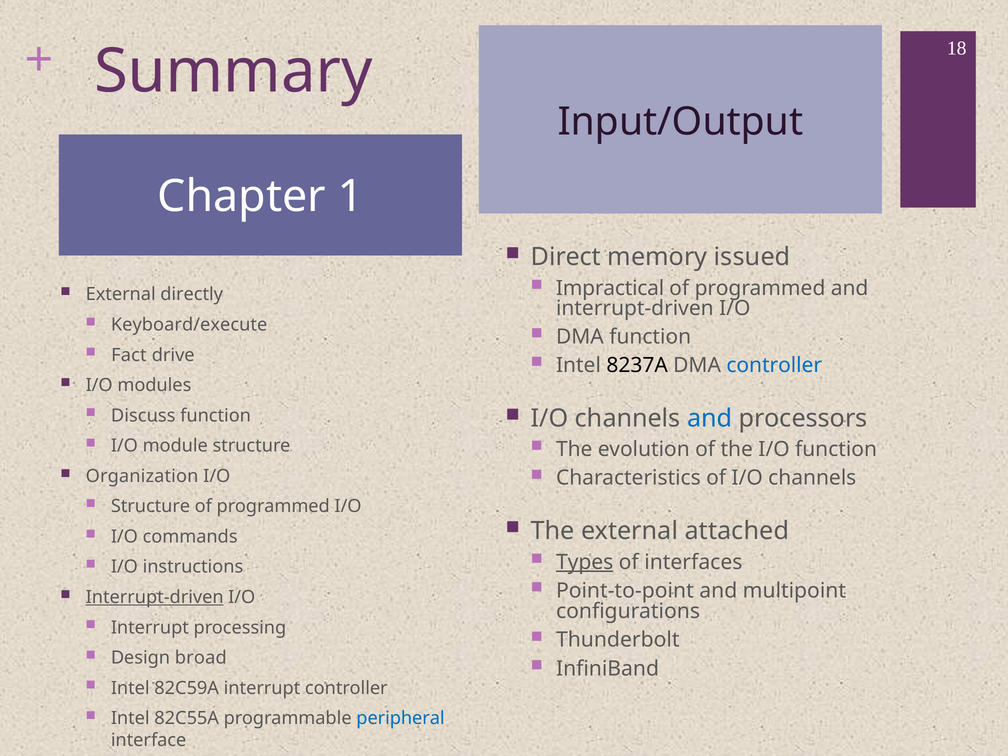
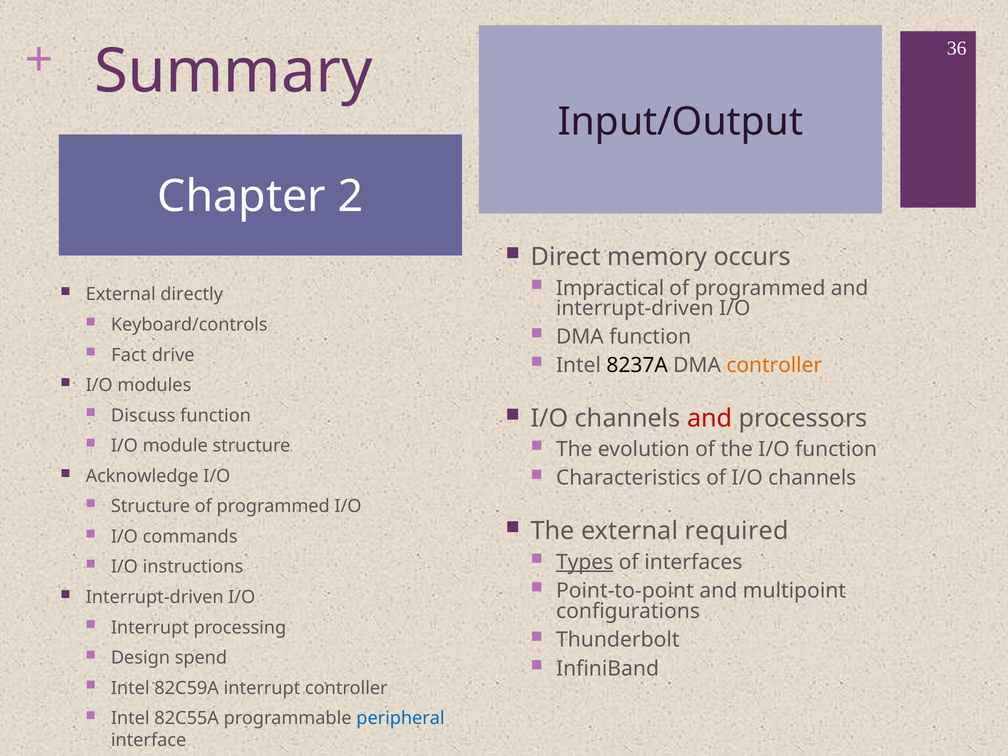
18: 18 -> 36
1: 1 -> 2
issued: issued -> occurs
Keyboard/execute: Keyboard/execute -> Keyboard/controls
controller at (774, 365) colour: blue -> orange
and at (710, 418) colour: blue -> red
Organization: Organization -> Acknowledge
attached: attached -> required
Interrupt-driven at (155, 597) underline: present -> none
broad: broad -> spend
